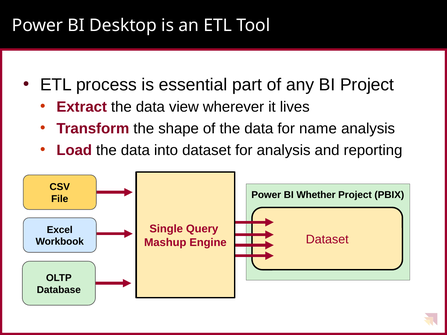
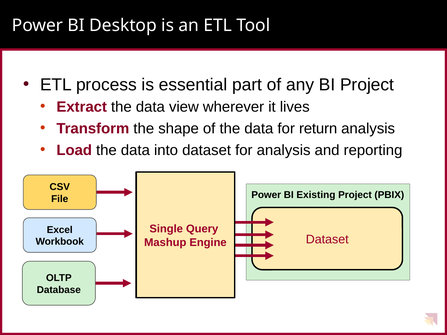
name: name -> return
Whether: Whether -> Existing
